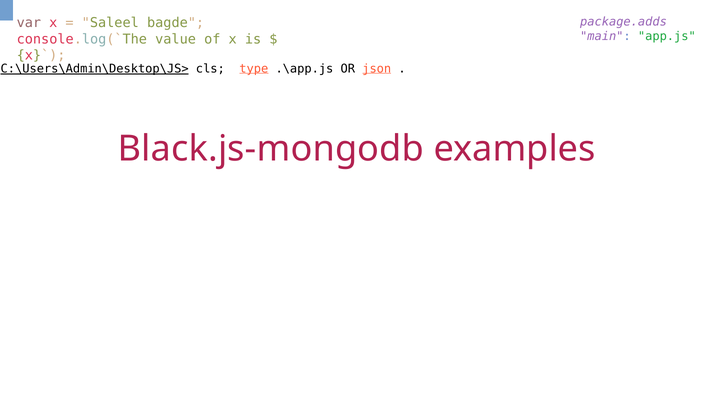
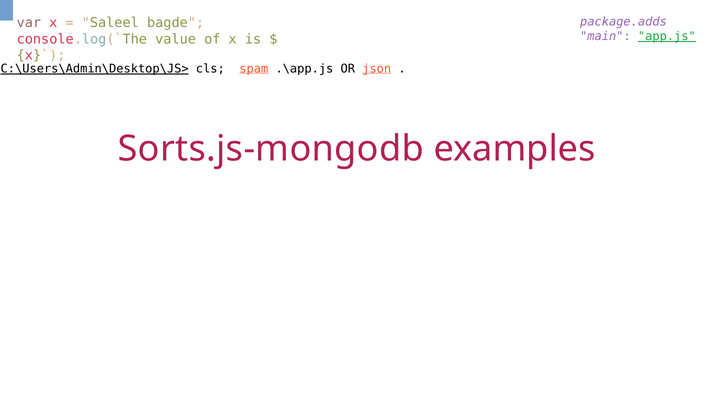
app.js underline: none -> present
type: type -> spam
Black.js-mongodb: Black.js-mongodb -> Sorts.js-mongodb
